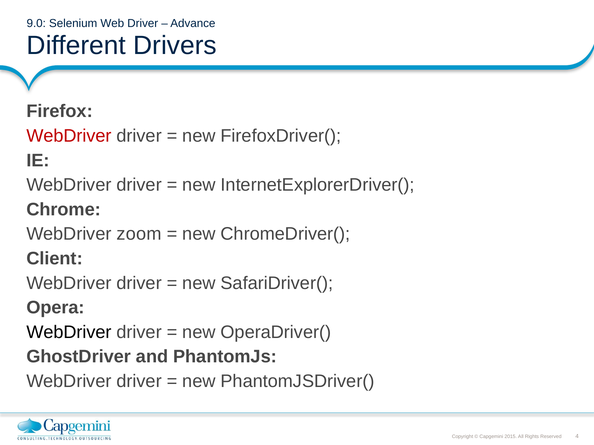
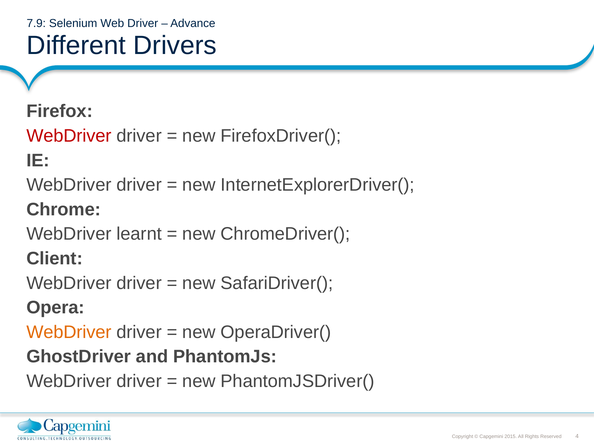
9.0: 9.0 -> 7.9
zoom: zoom -> learnt
WebDriver at (69, 332) colour: black -> orange
